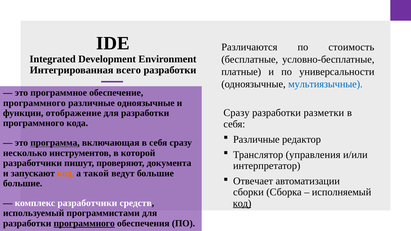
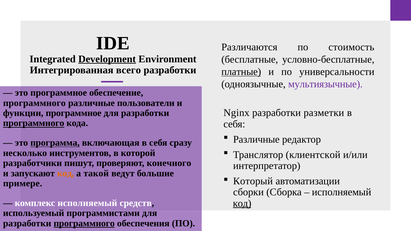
Development underline: none -> present
платные underline: none -> present
мультиязычные colour: blue -> purple
различные одноязычные: одноязычные -> пользователи
Сразу at (237, 113): Сразу -> Nginx
функции отображение: отображение -> программное
программного at (34, 123) underline: none -> present
управления: управления -> клиентской
документа: документа -> конечного
Отвечает: Отвечает -> Который
большие at (23, 184): большие -> примере
комплекс разработчики: разработчики -> исполняемый
